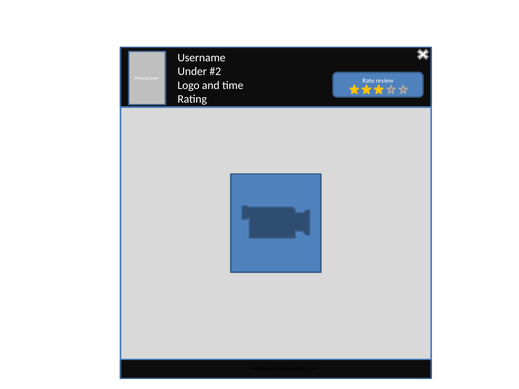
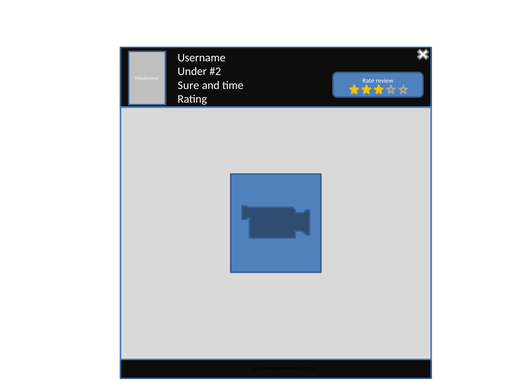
Logo: Logo -> Sure
